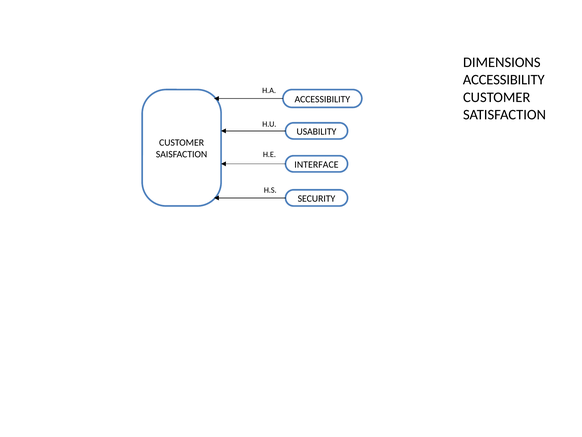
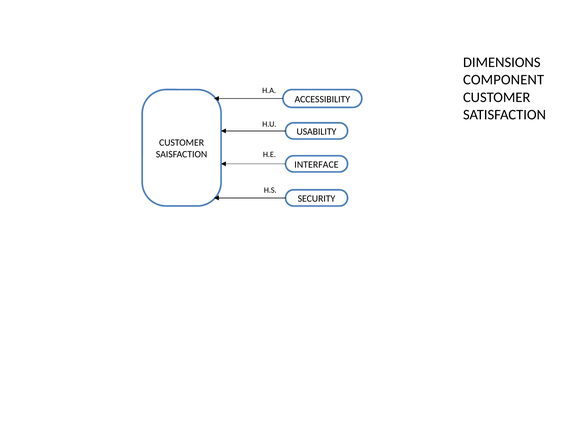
ACCESSIBILITY at (504, 80): ACCESSIBILITY -> COMPONENT
